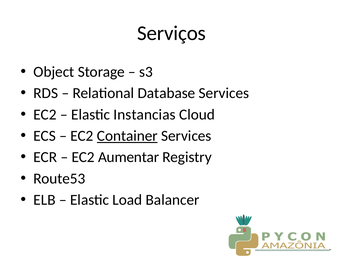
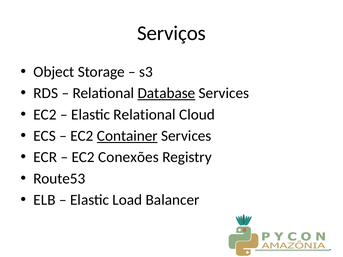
Database underline: none -> present
Elastic Instancias: Instancias -> Relational
Aumentar: Aumentar -> Conexões
